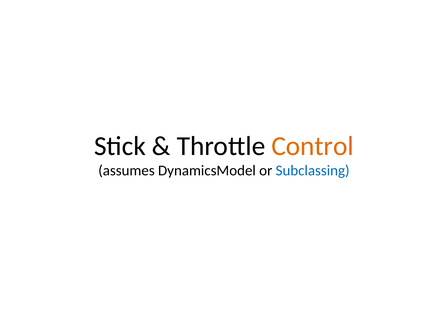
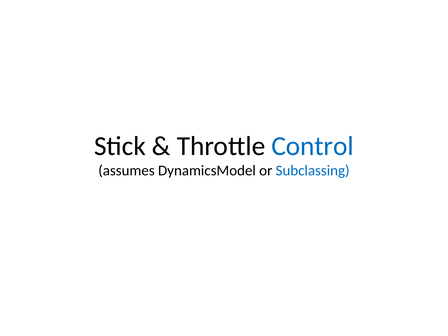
Control colour: orange -> blue
